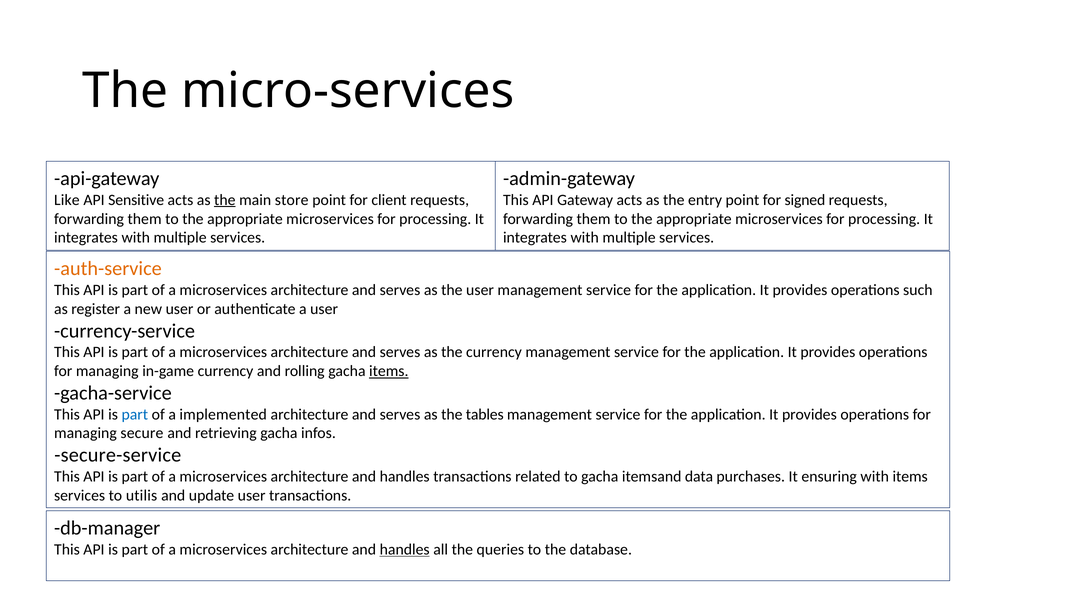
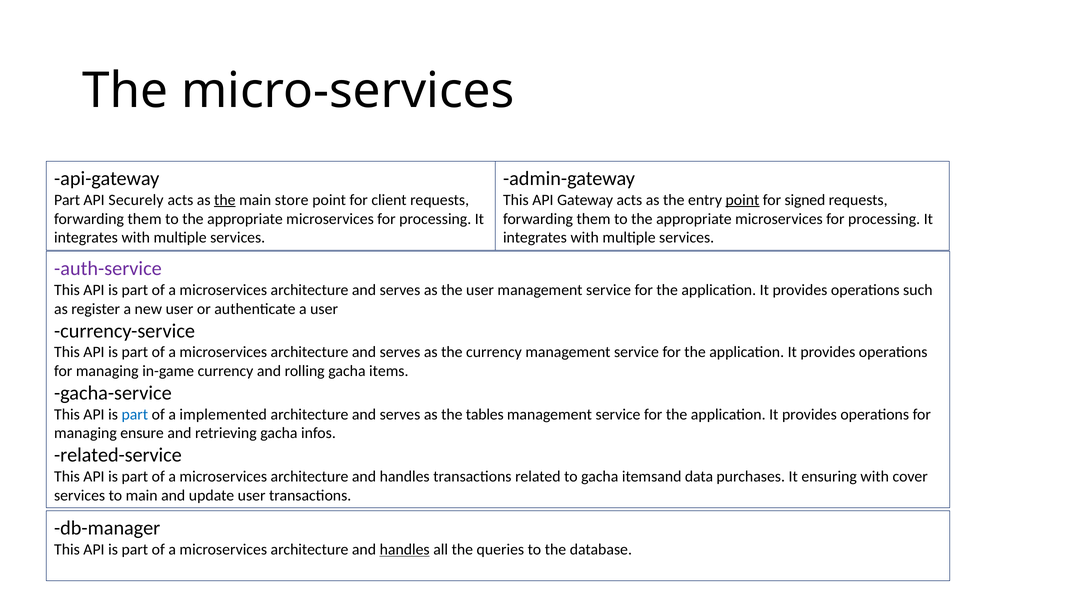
Like at (67, 200): Like -> Part
Sensitive: Sensitive -> Securely
point at (742, 200) underline: none -> present
auth-service colour: orange -> purple
items at (389, 371) underline: present -> none
secure: secure -> ensure
secure-service: secure-service -> related-service
with items: items -> cover
to utilis: utilis -> main
